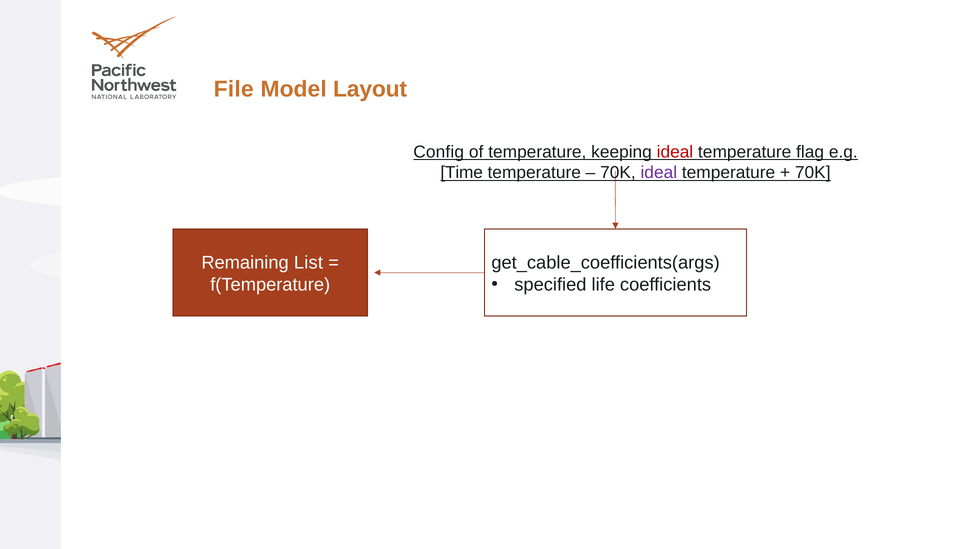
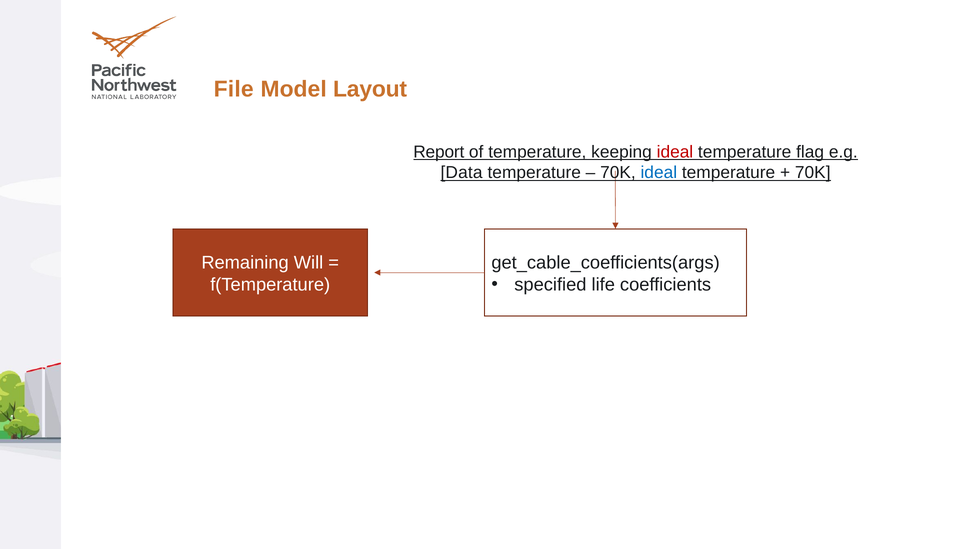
Config: Config -> Report
Time: Time -> Data
ideal at (659, 173) colour: purple -> blue
List: List -> Will
